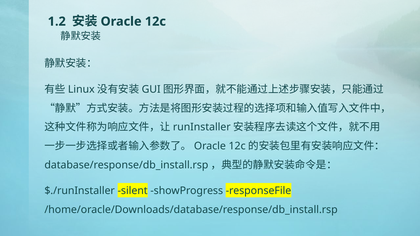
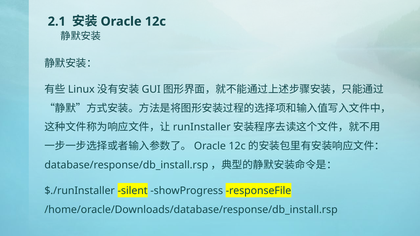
1.2: 1.2 -> 2.1
